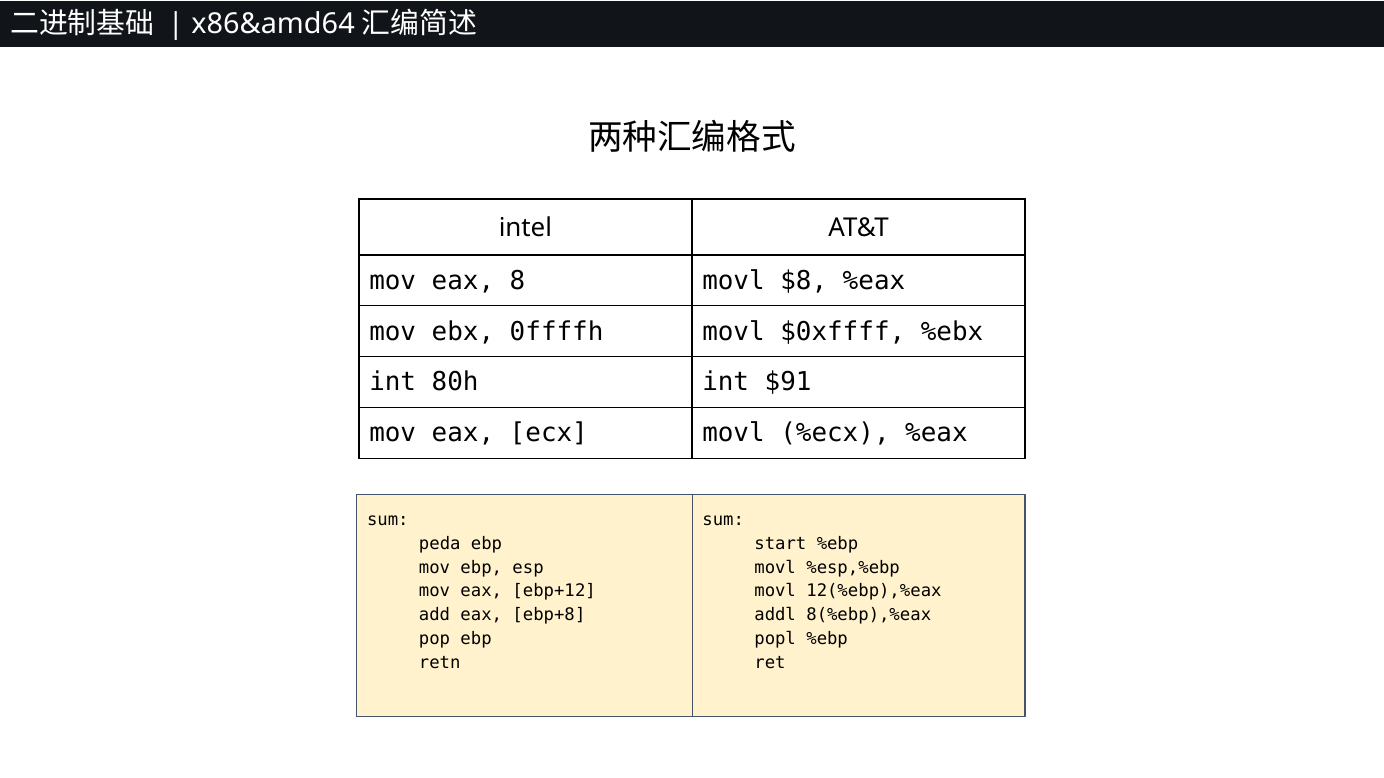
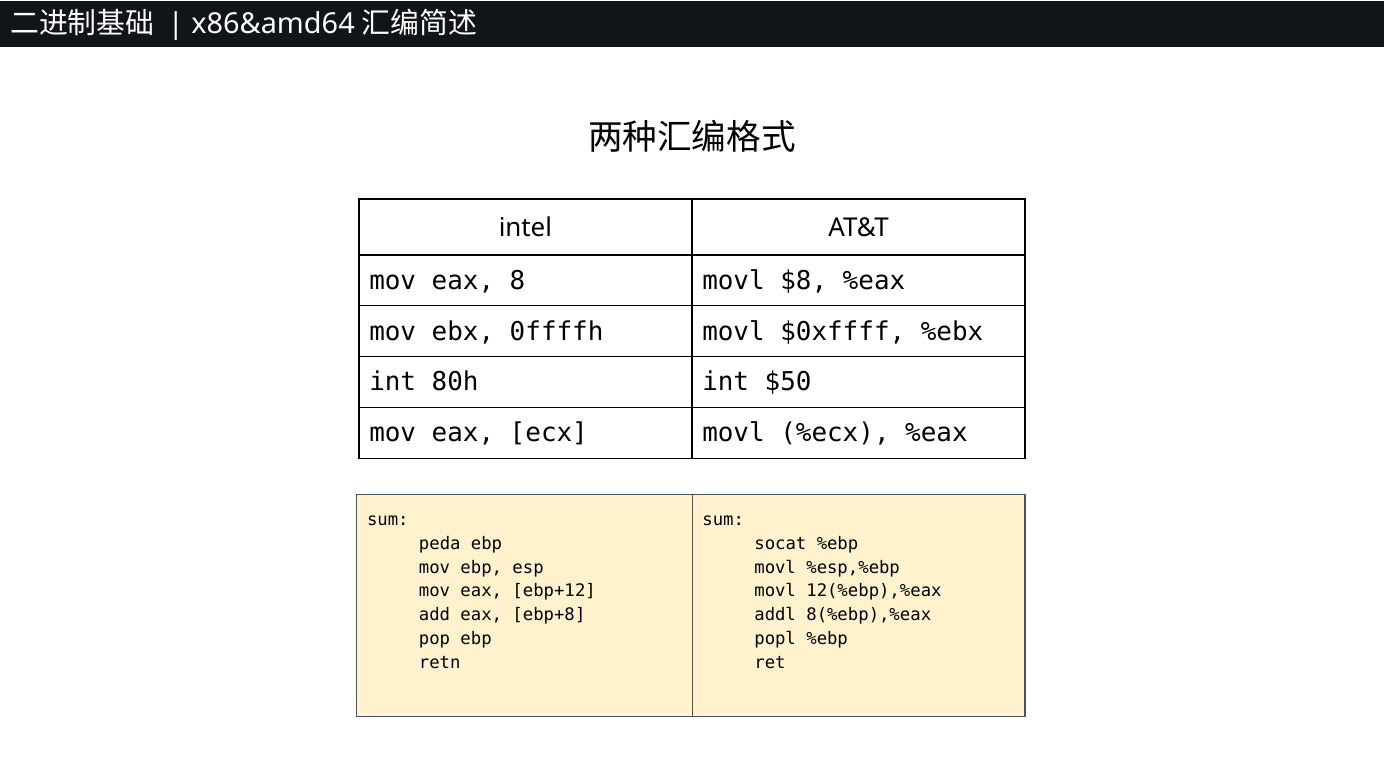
$91: $91 -> $50
start: start -> socat
